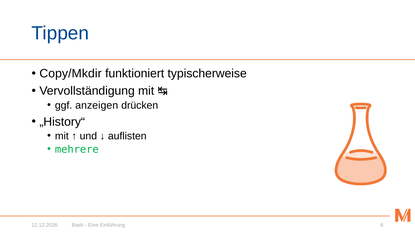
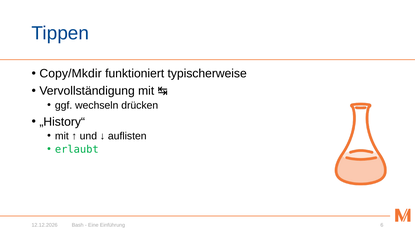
anzeigen: anzeigen -> wechseln
mehrere: mehrere -> erlaubt
